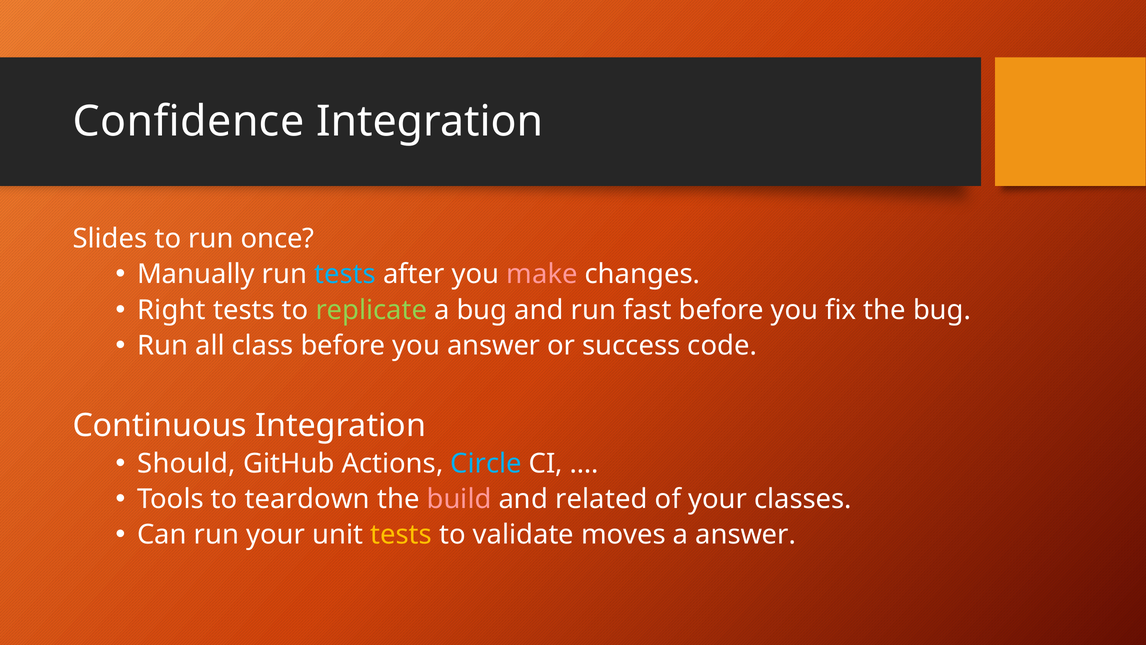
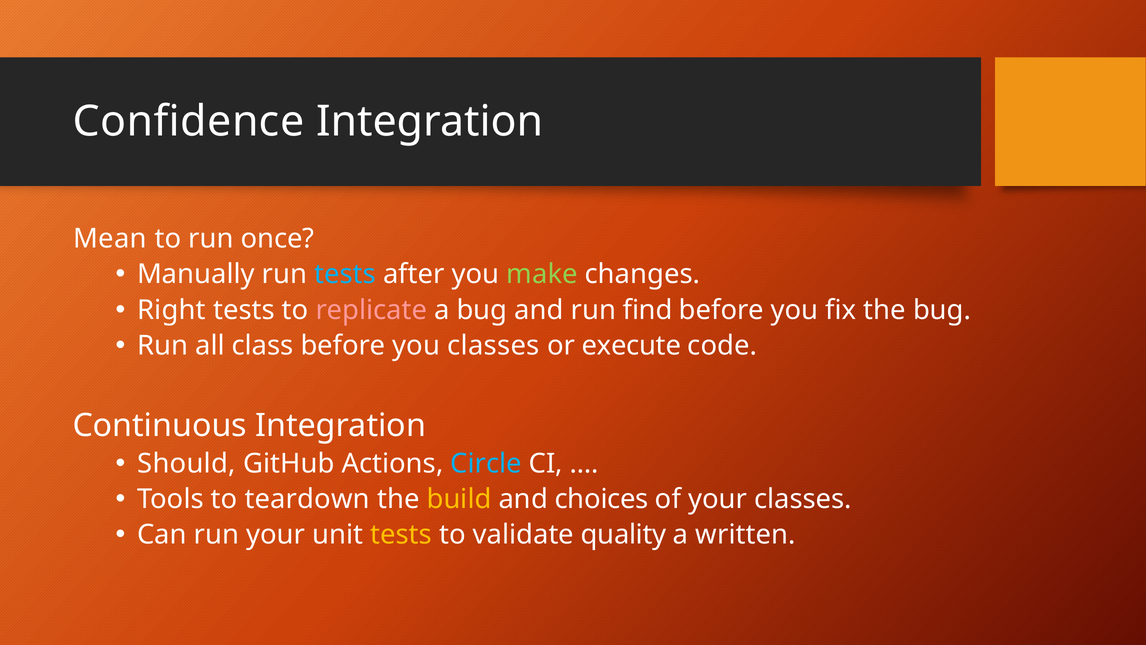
Slides: Slides -> Mean
make colour: pink -> light green
replicate colour: light green -> pink
fast: fast -> find
you answer: answer -> classes
success: success -> execute
build colour: pink -> yellow
related: related -> choices
moves: moves -> quality
a answer: answer -> written
